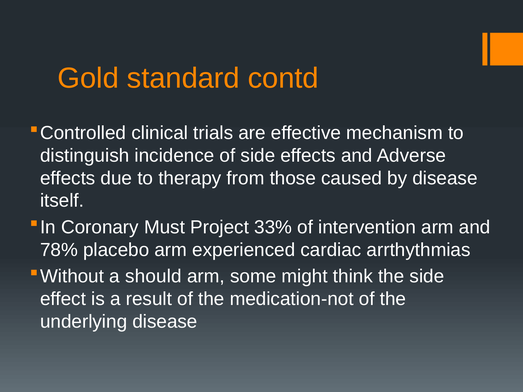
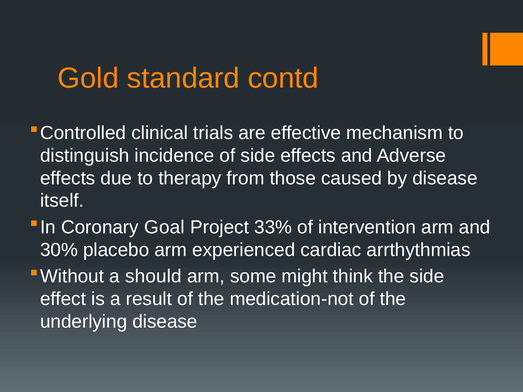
Must: Must -> Goal
78%: 78% -> 30%
